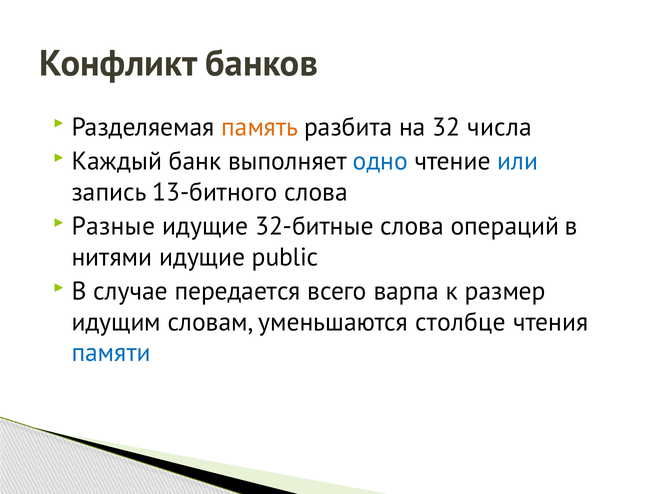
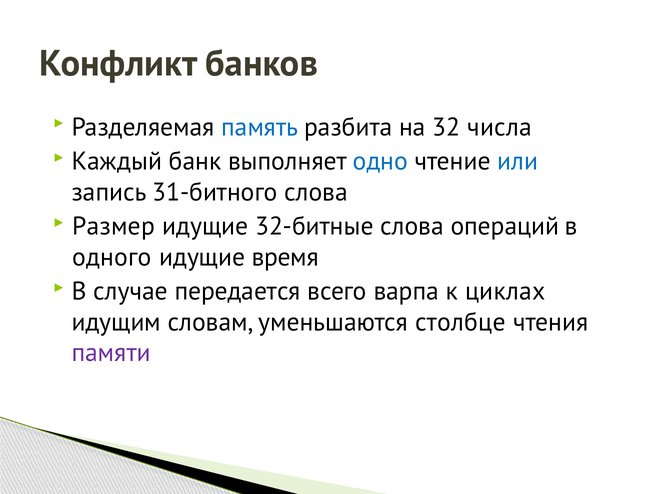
память colour: orange -> blue
13-битного: 13-битного -> 31-битного
Разные: Разные -> Размер
нитями: нитями -> одного
public: public -> время
размер: размер -> циклах
памяти colour: blue -> purple
